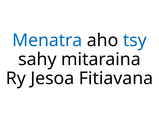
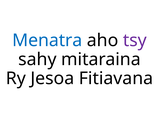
tsy colour: blue -> purple
